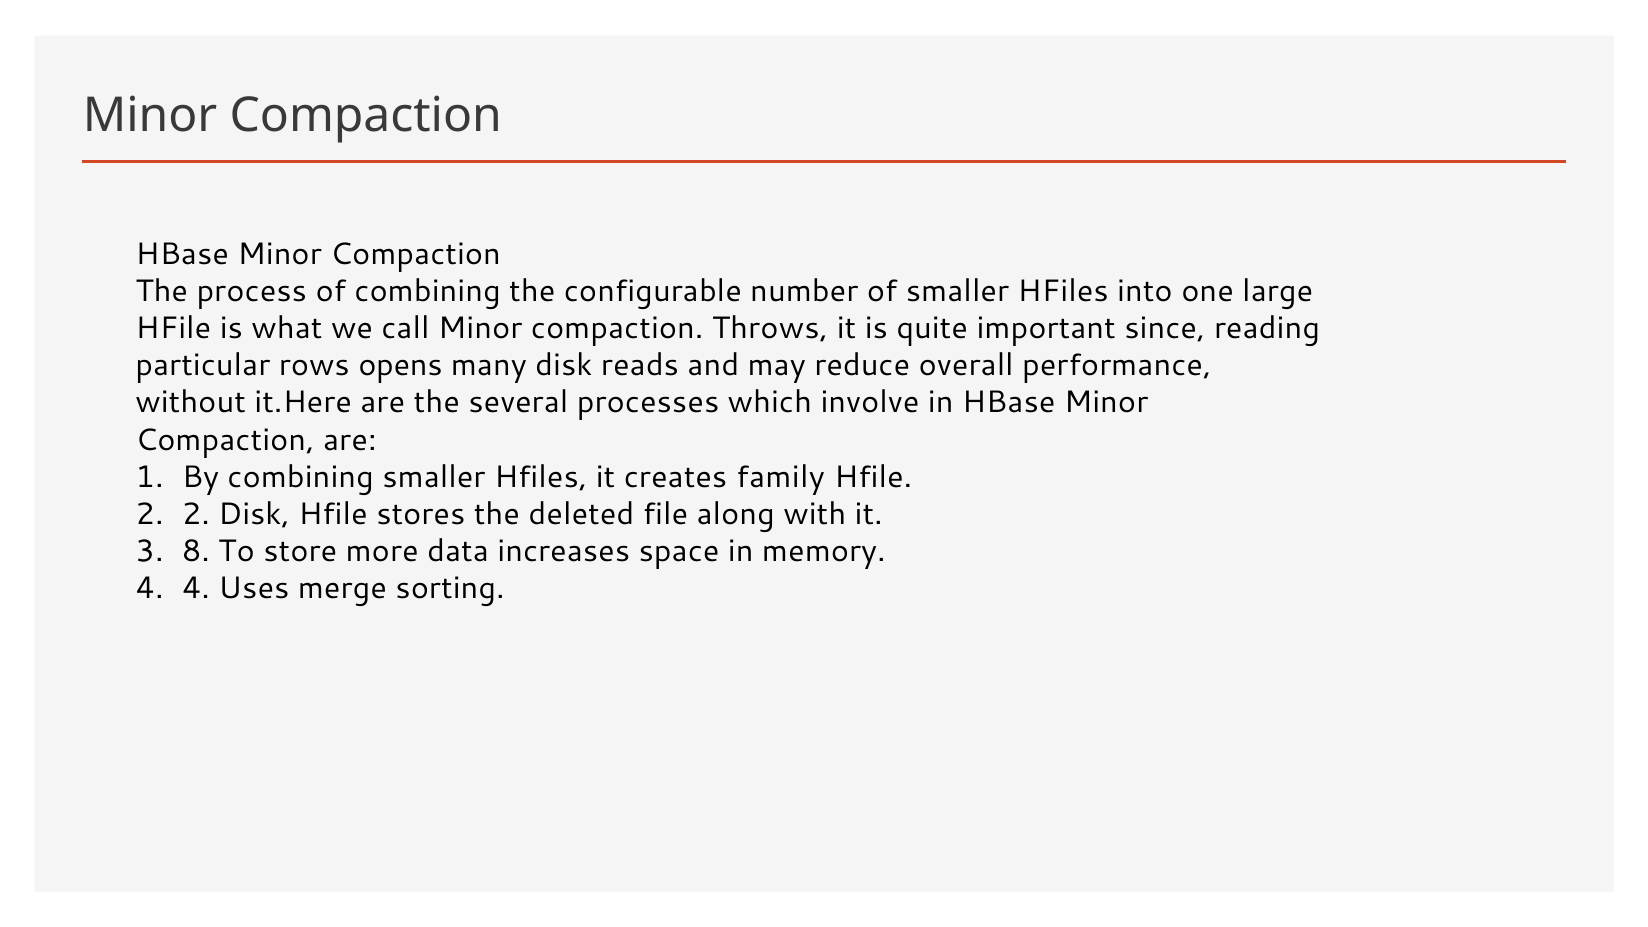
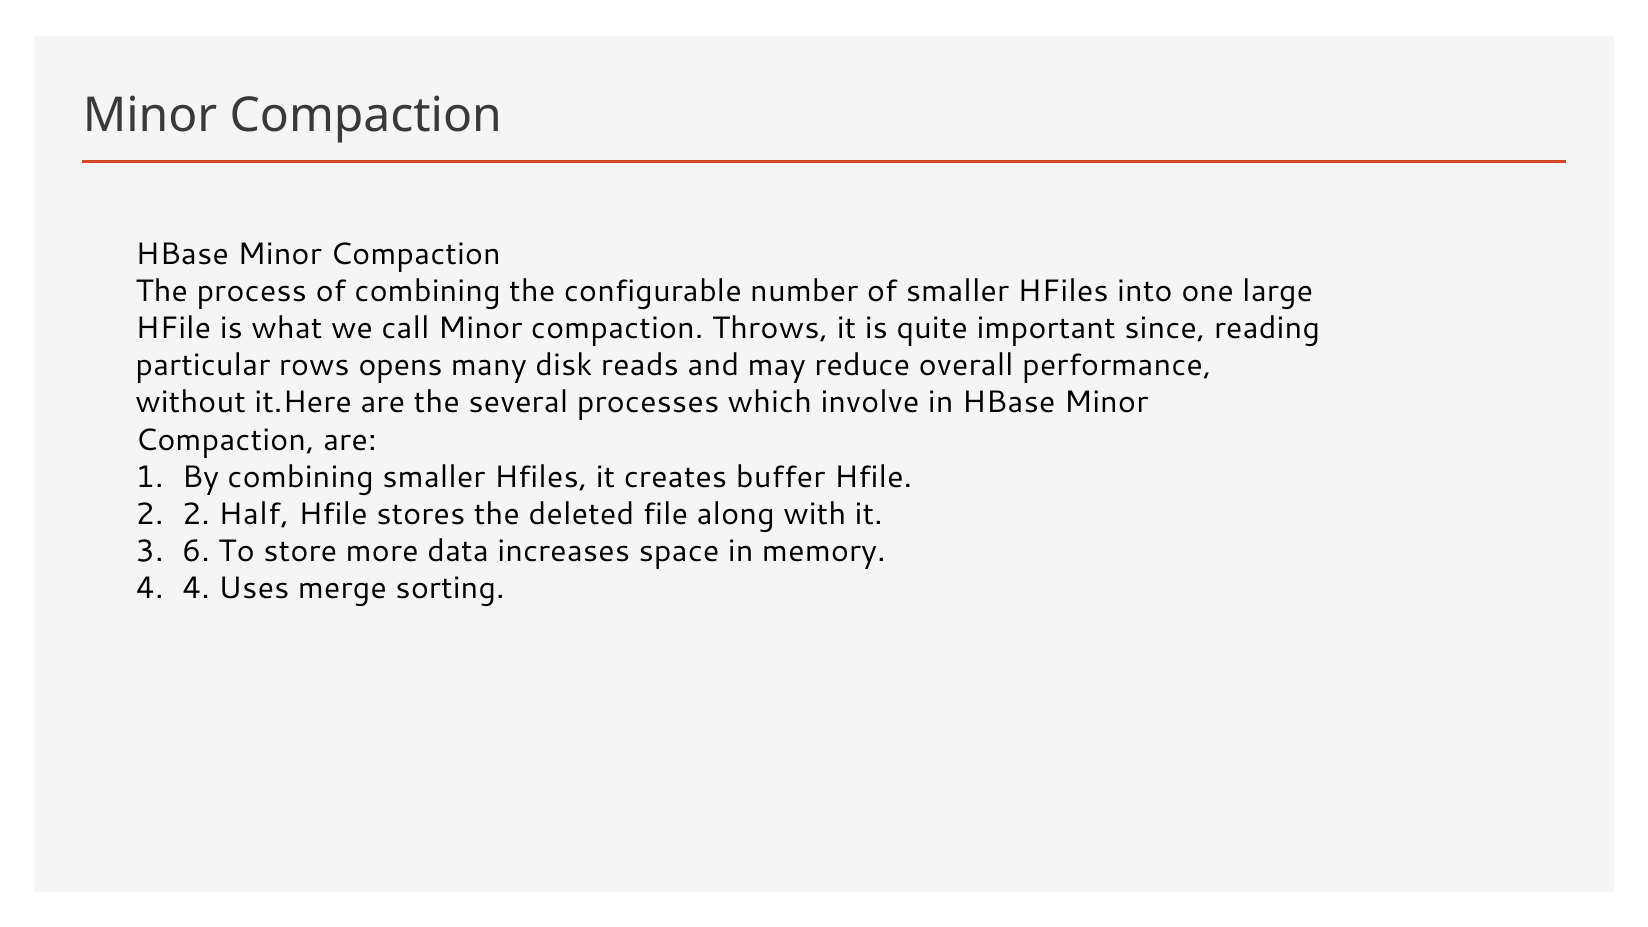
family: family -> buffer
2 Disk: Disk -> Half
8: 8 -> 6
